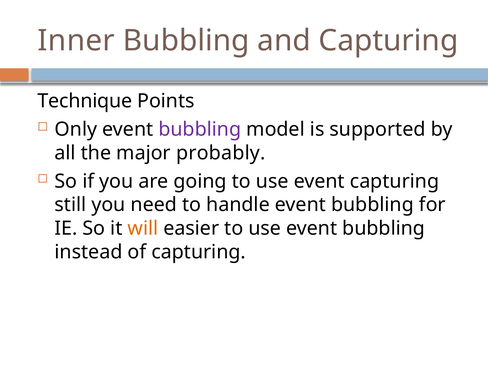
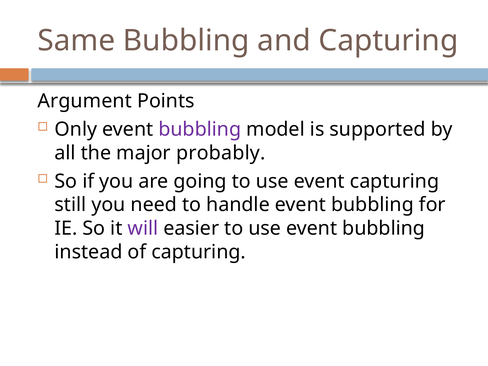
Inner: Inner -> Same
Technique: Technique -> Argument
will colour: orange -> purple
